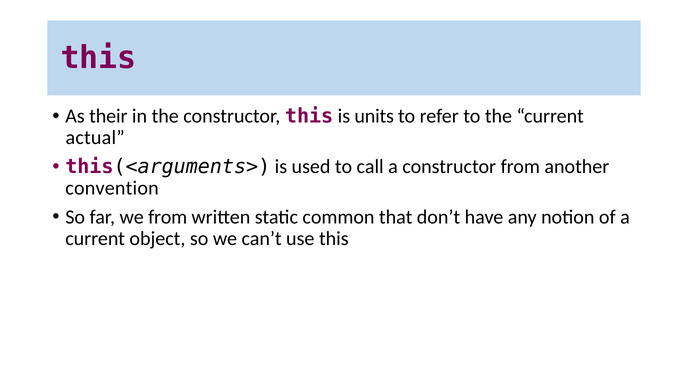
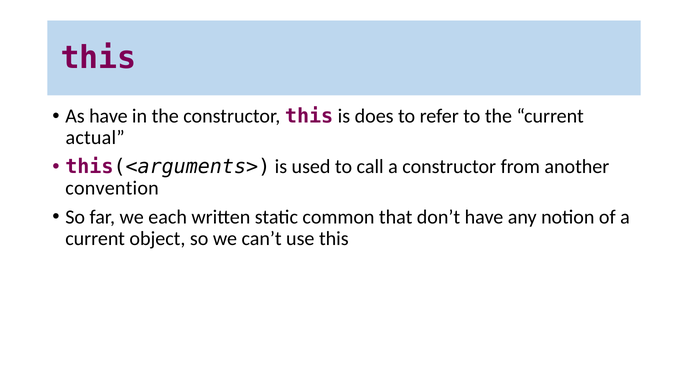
As their: their -> have
units: units -> does
we from: from -> each
